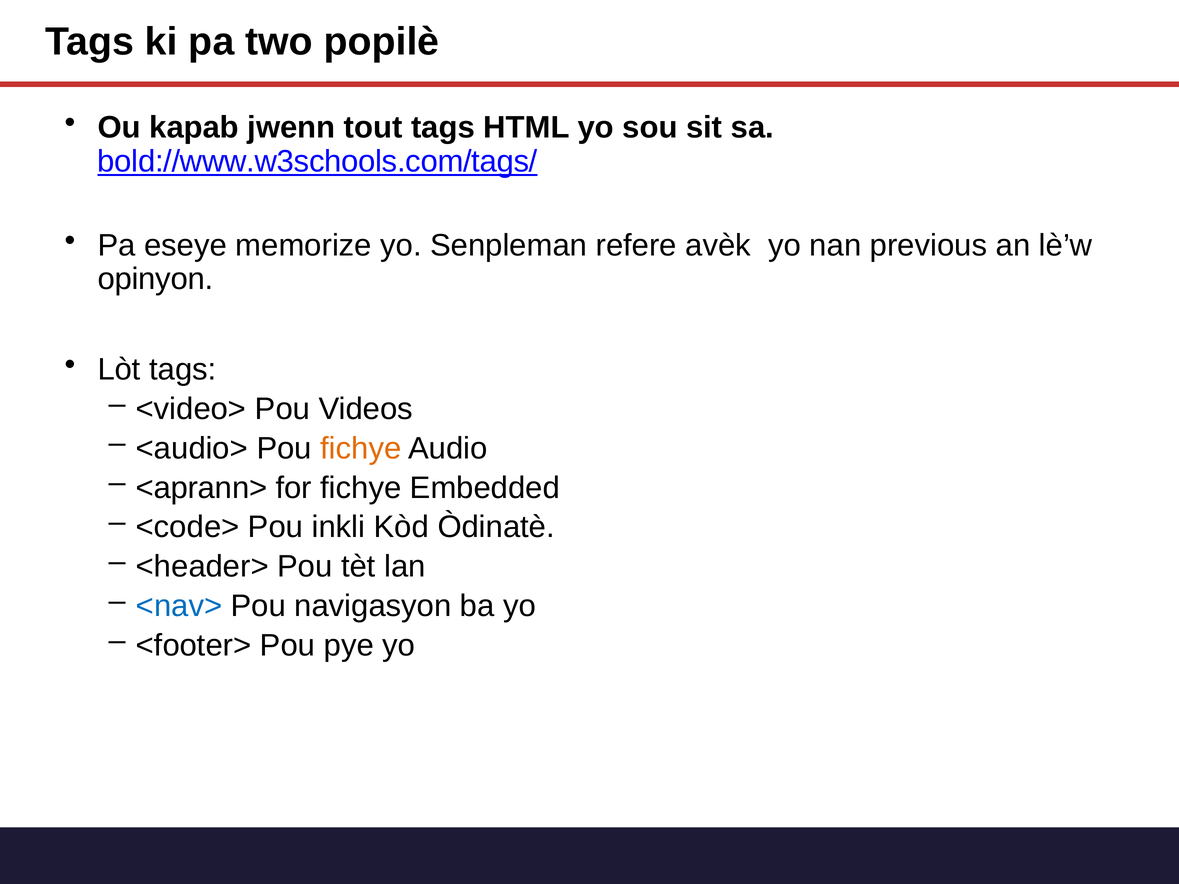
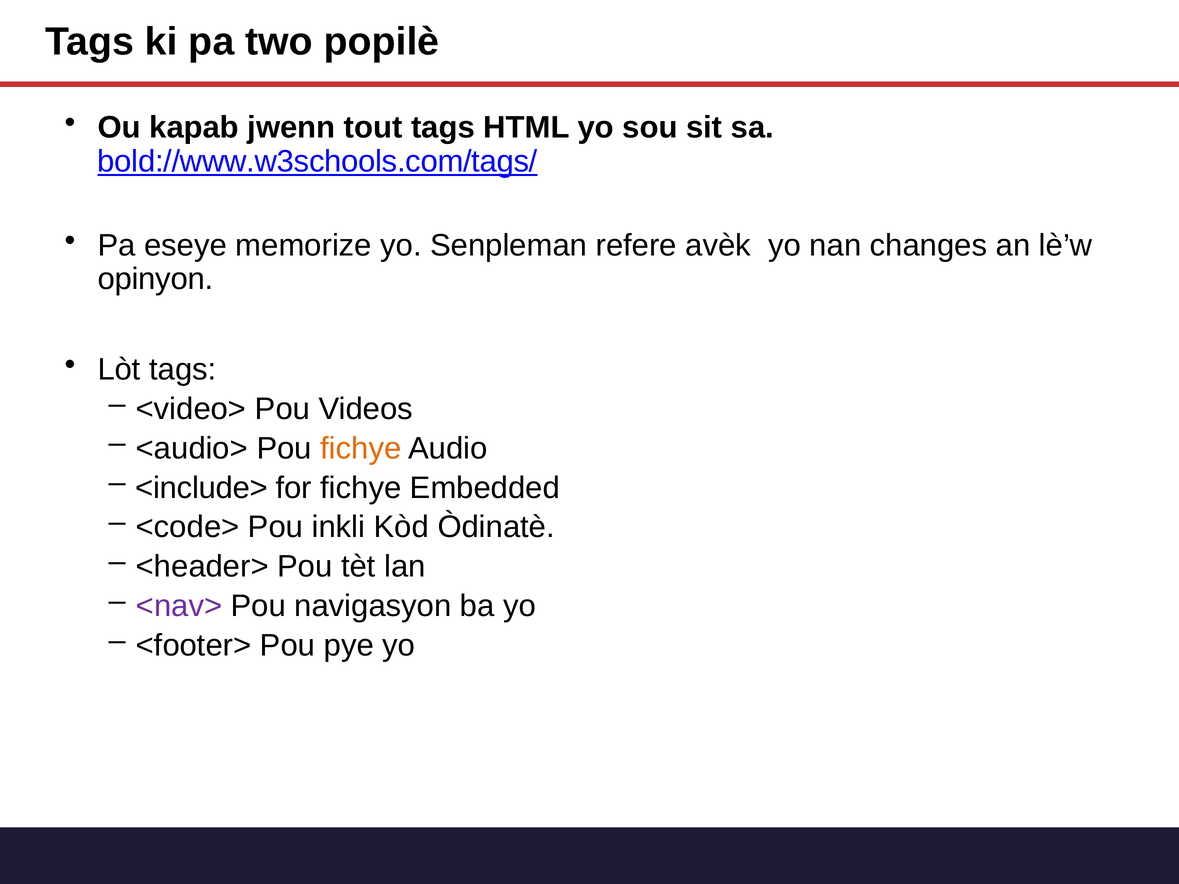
previous: previous -> changes
<aprann>: <aprann> -> <include>
<nav> colour: blue -> purple
